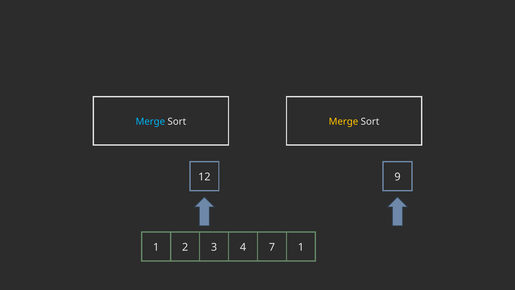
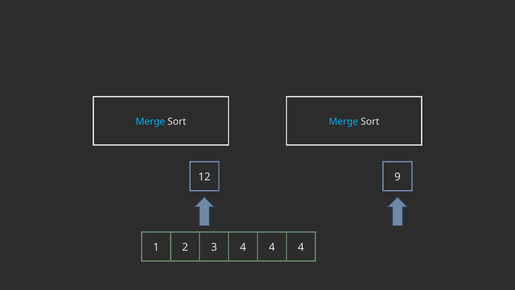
Merge at (343, 121) colour: yellow -> light blue
2 7: 7 -> 4
1 1: 1 -> 4
